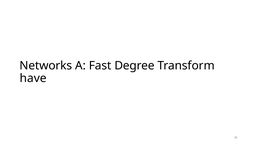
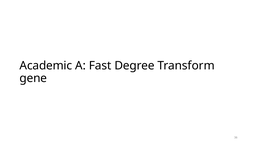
Networks: Networks -> Academic
have: have -> gene
